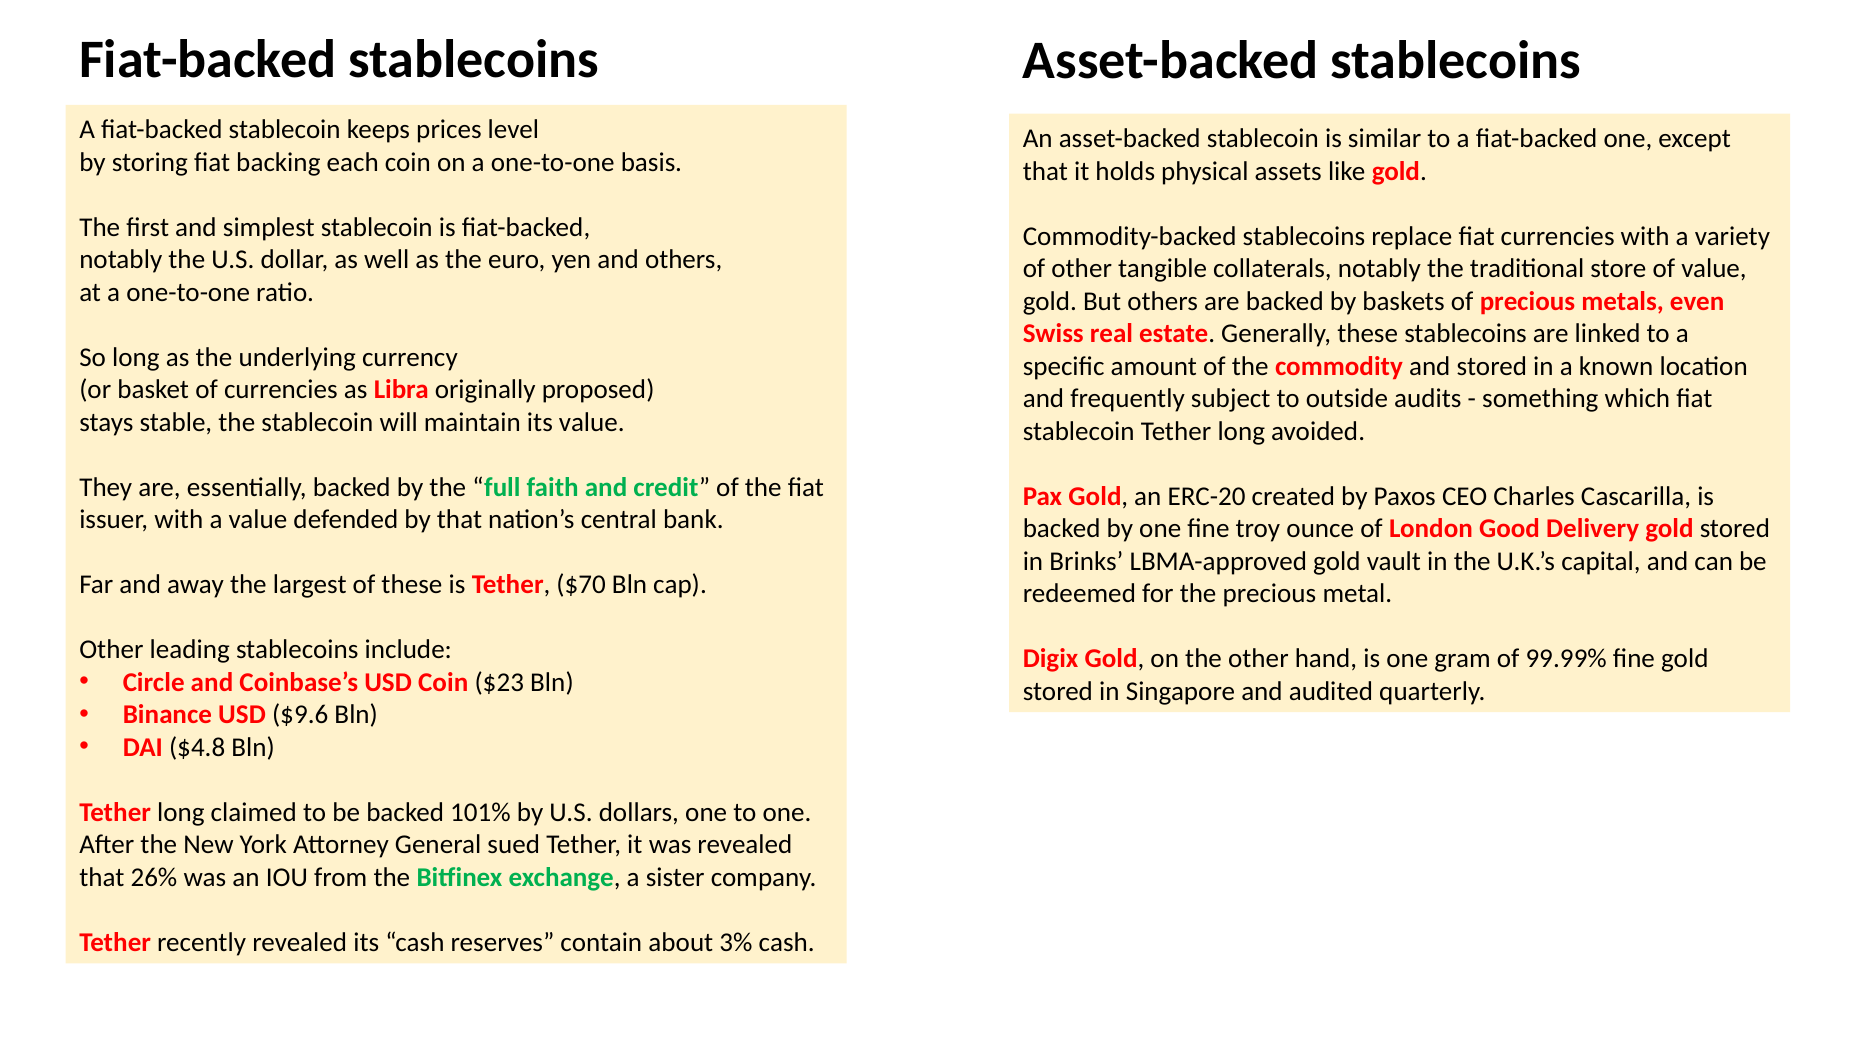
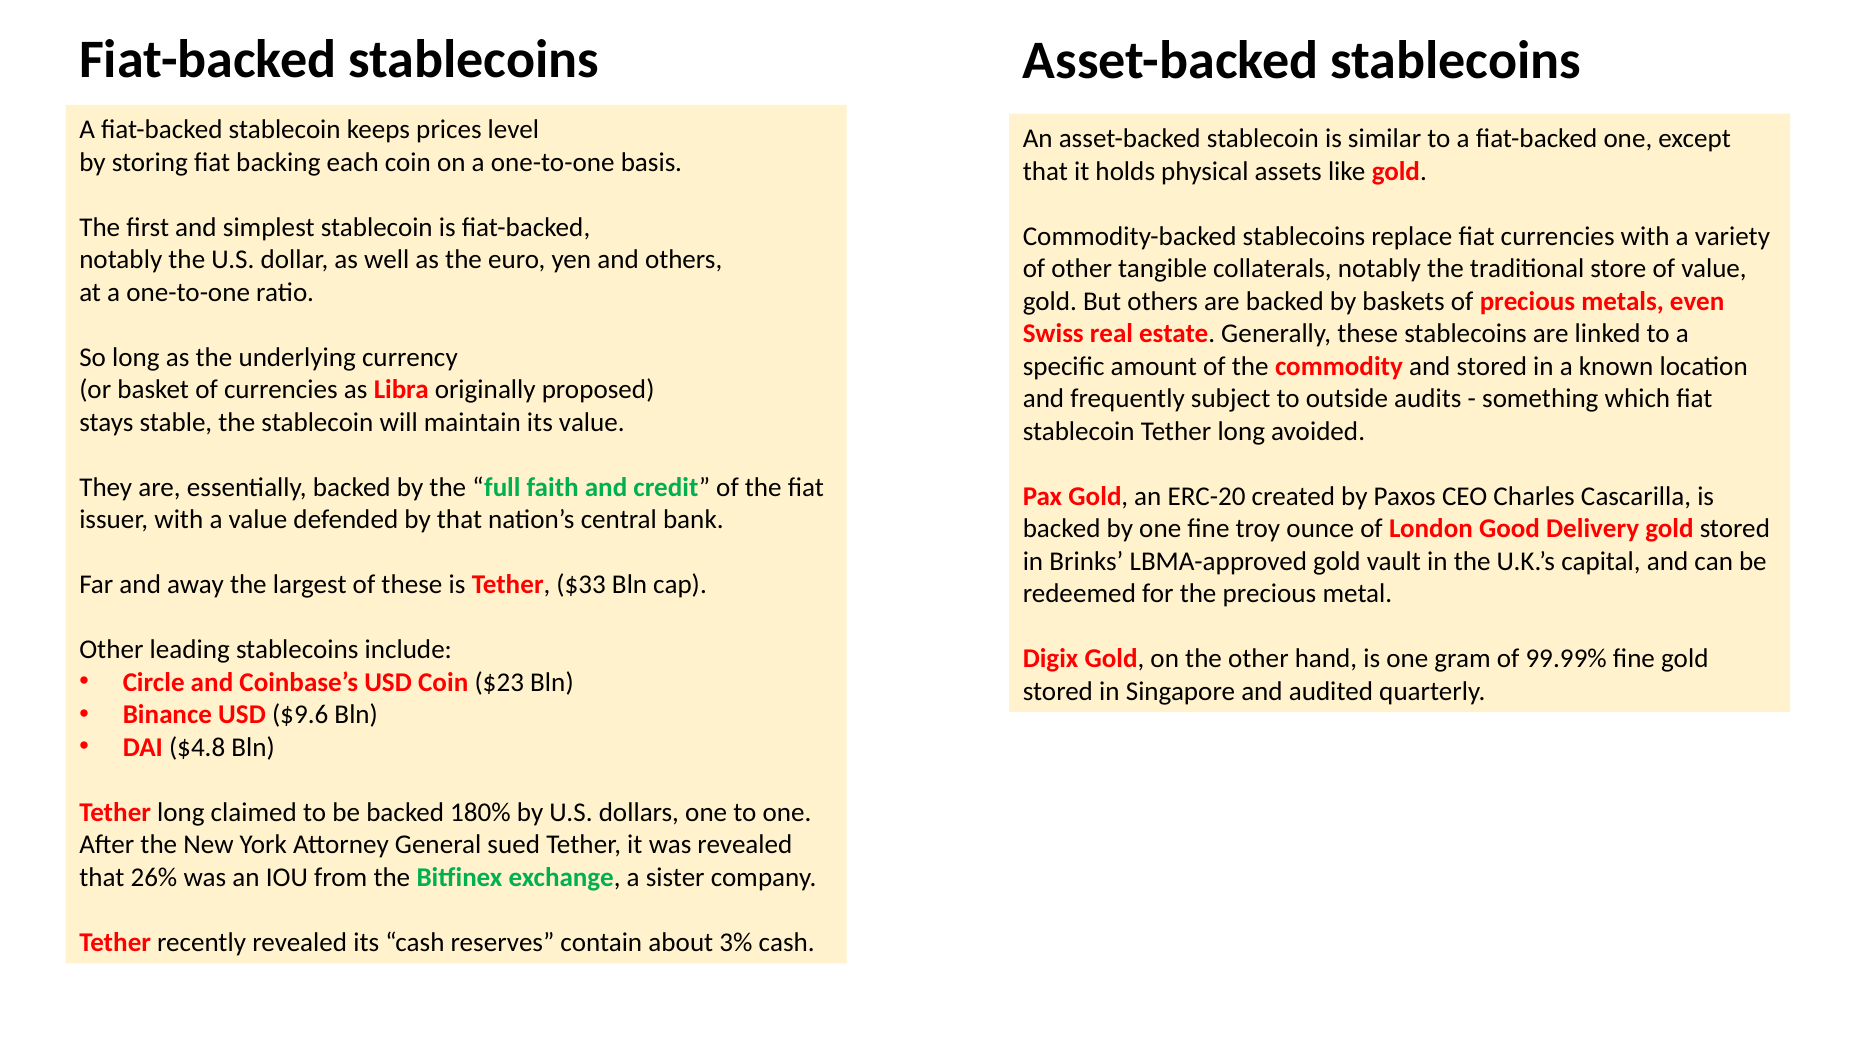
$70: $70 -> $33
101%: 101% -> 180%
